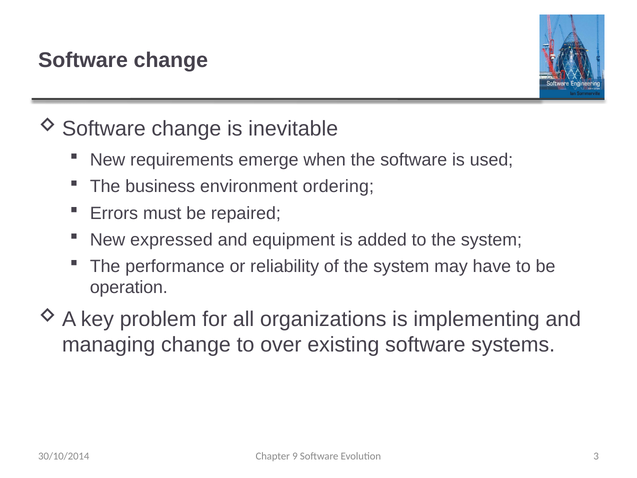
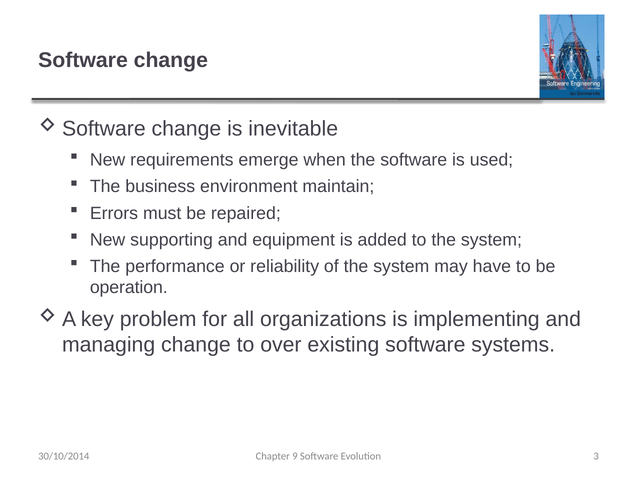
ordering: ordering -> maintain
expressed: expressed -> supporting
